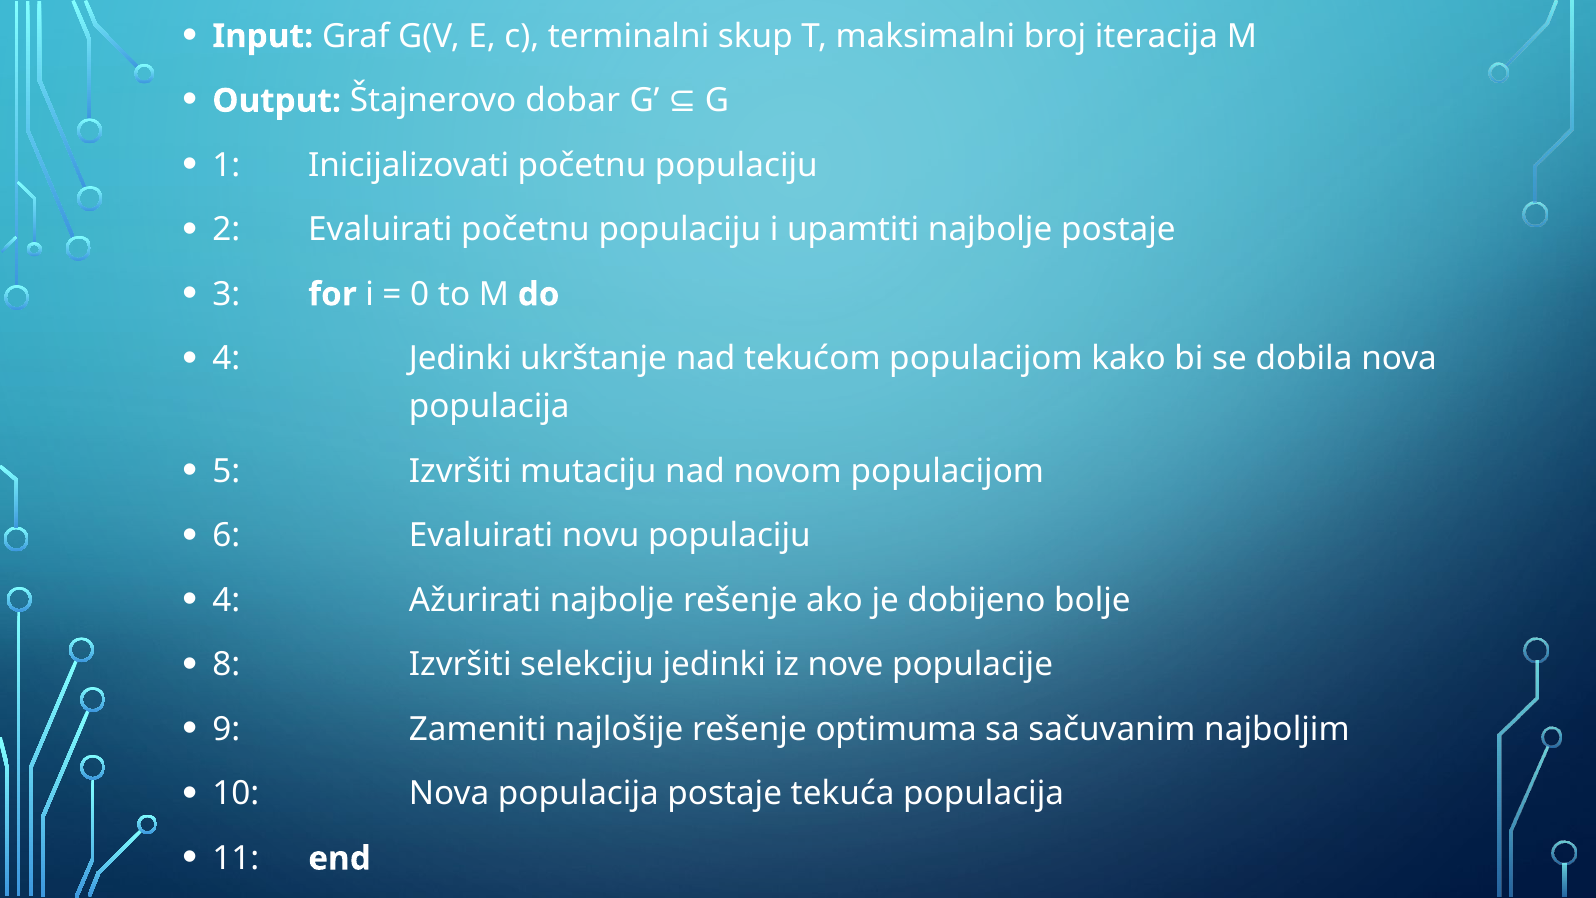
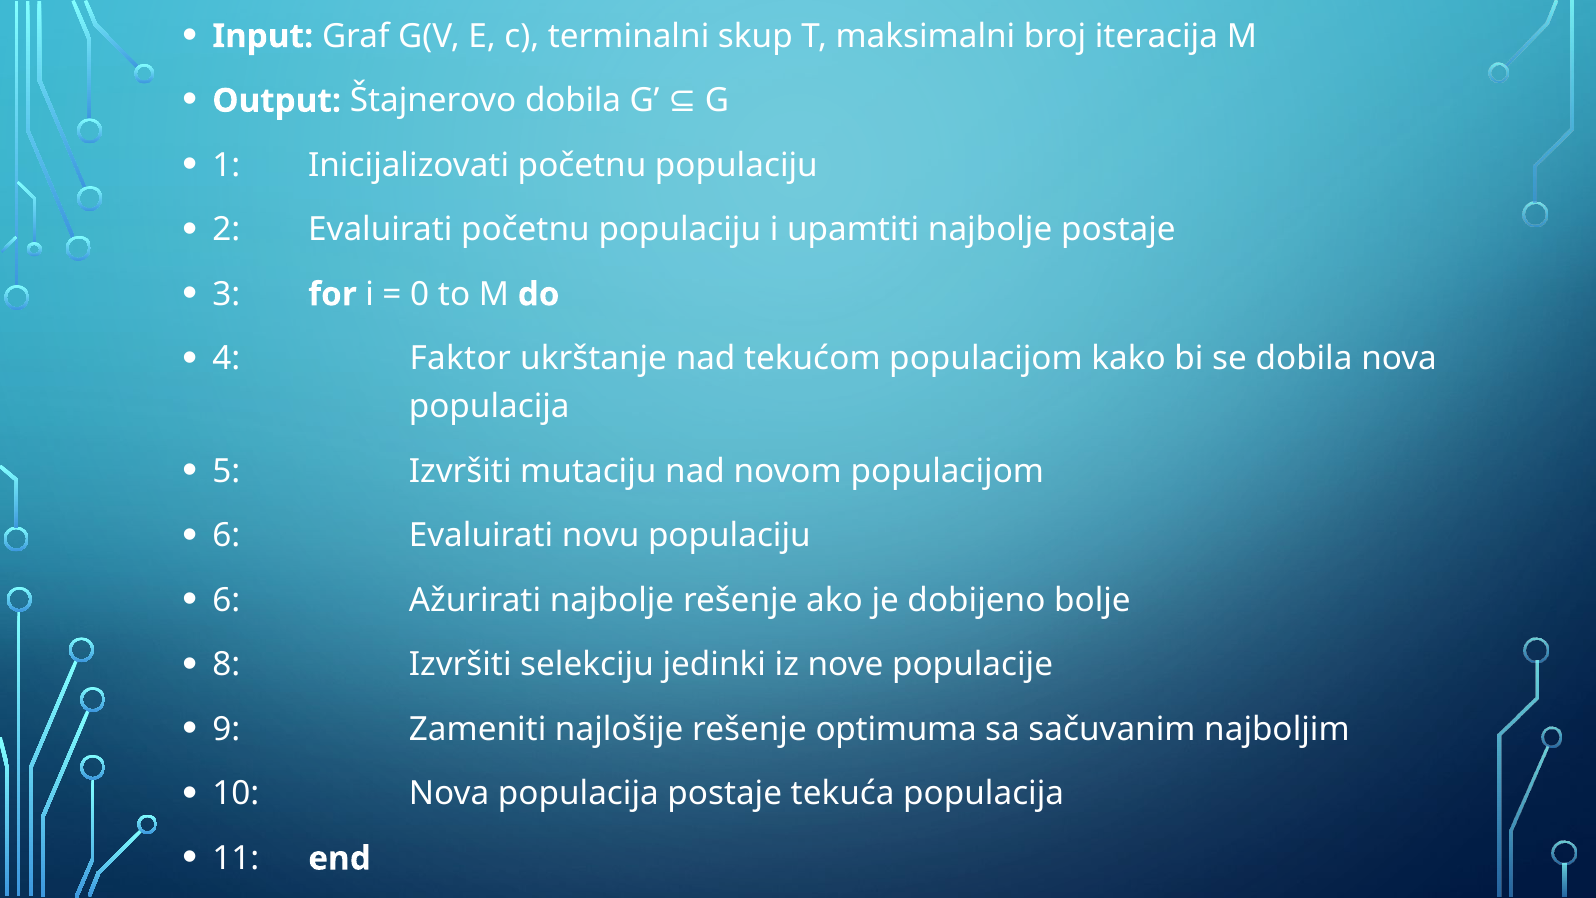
Štajnerovo dobar: dobar -> dobila
4 Jedinki: Jedinki -> Faktor
4 at (226, 600): 4 -> 6
